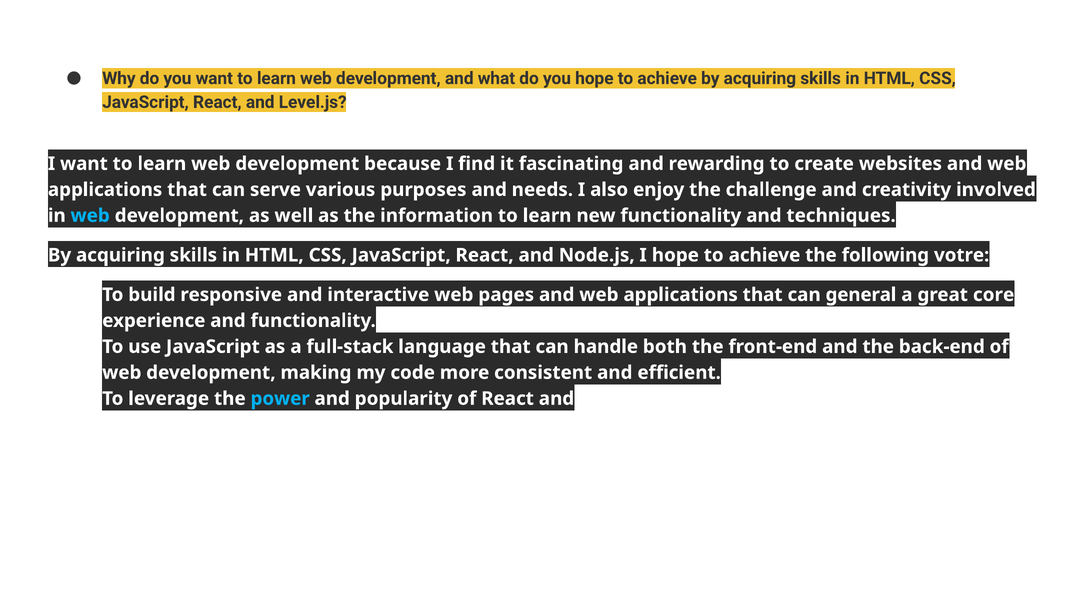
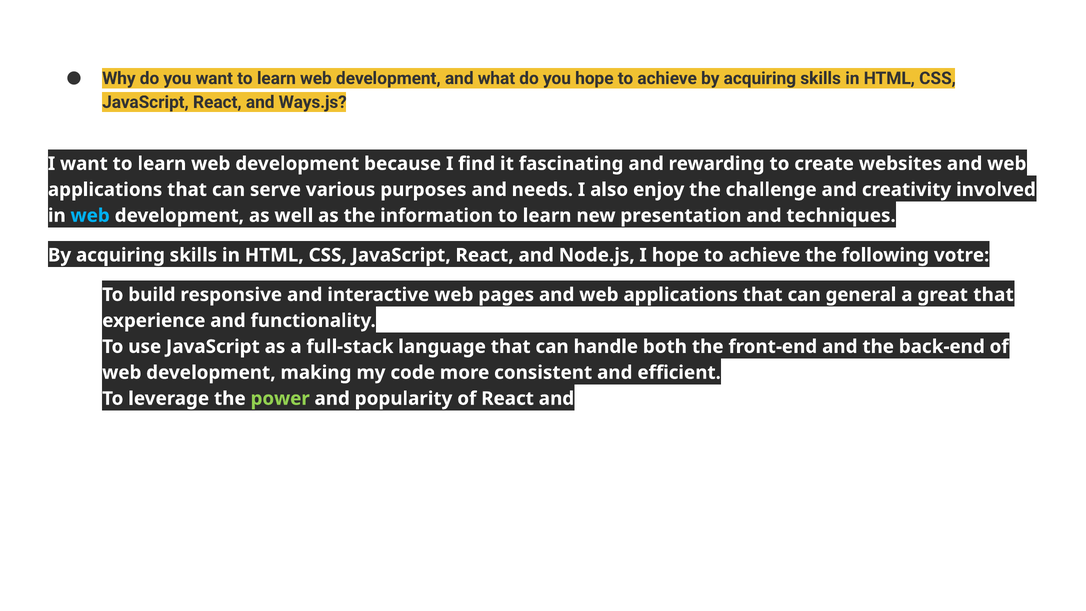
Level.js: Level.js -> Ways.js
new functionality: functionality -> presentation
great core: core -> that
power colour: light blue -> light green
